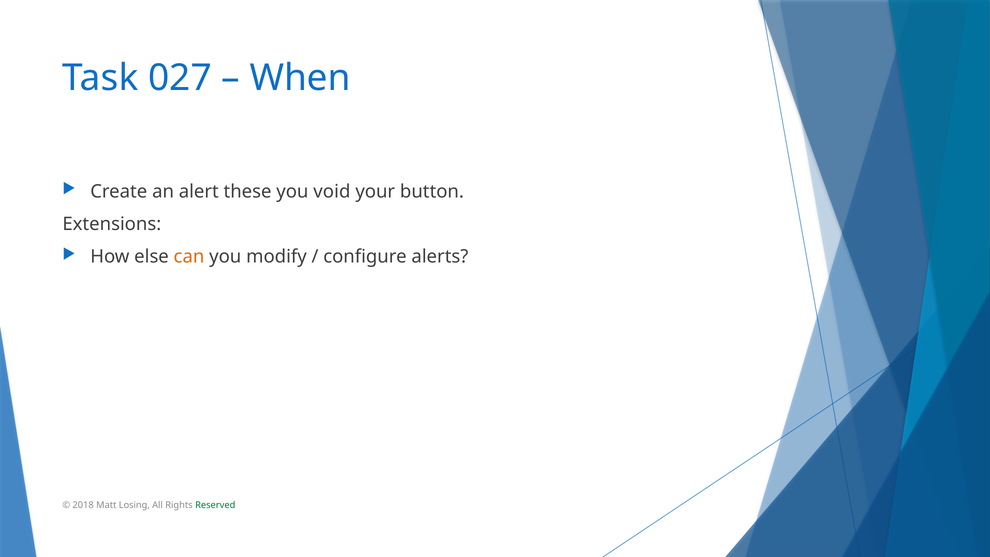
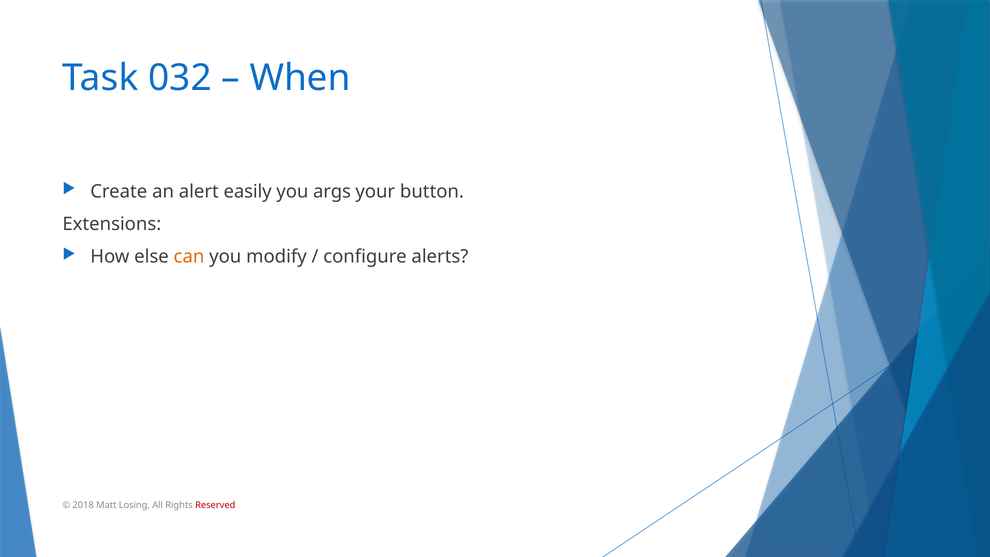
027: 027 -> 032
these: these -> easily
void: void -> args
Reserved colour: green -> red
